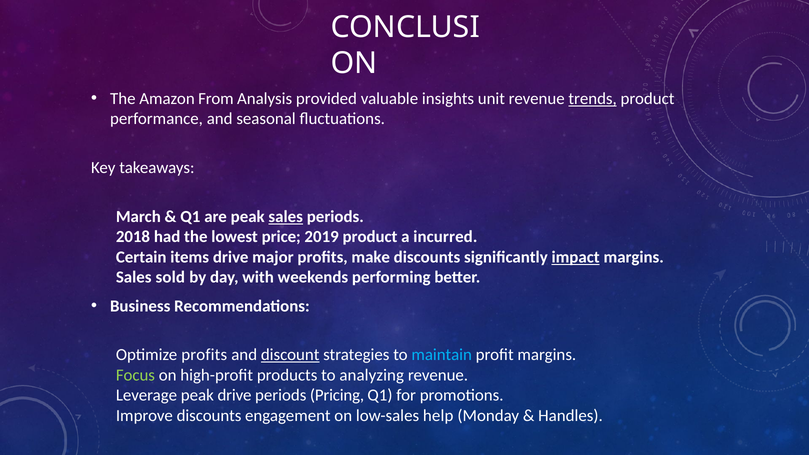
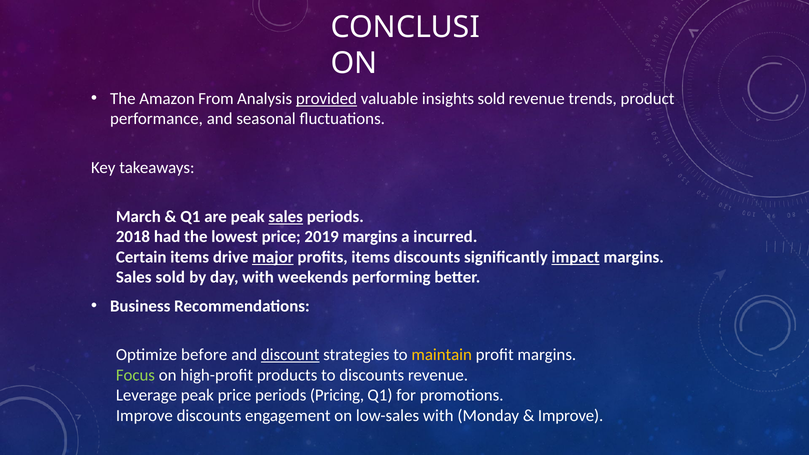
provided underline: none -> present
insights unit: unit -> sold
trends underline: present -> none
2019 product: product -> margins
major underline: none -> present
profits make: make -> items
profits at (204, 355): profits -> before
maintain colour: light blue -> yellow
to analyzing: analyzing -> discounts
peak drive: drive -> price
low-sales help: help -> with
Handles at (571, 416): Handles -> Improve
